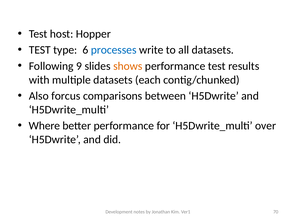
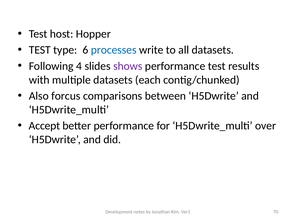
9: 9 -> 4
shows colour: orange -> purple
Where: Where -> Accept
